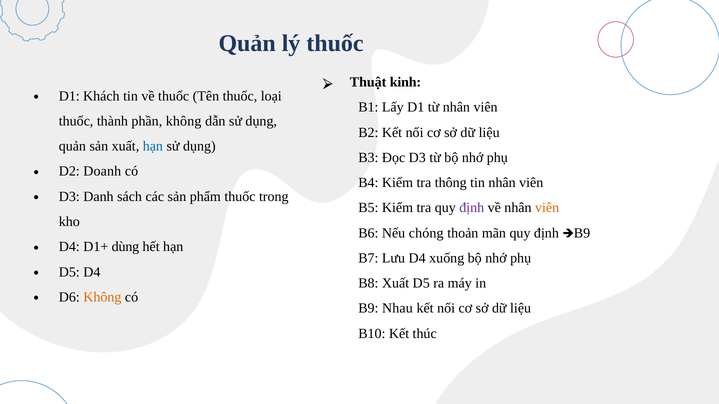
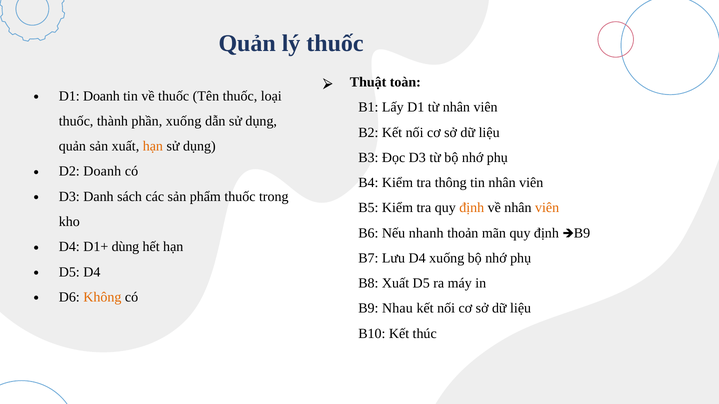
kinh: kinh -> toàn
D1 Khách: Khách -> Doanh
phần không: không -> xuống
hạn at (153, 146) colour: blue -> orange
định at (472, 208) colour: purple -> orange
chóng: chóng -> nhanh
